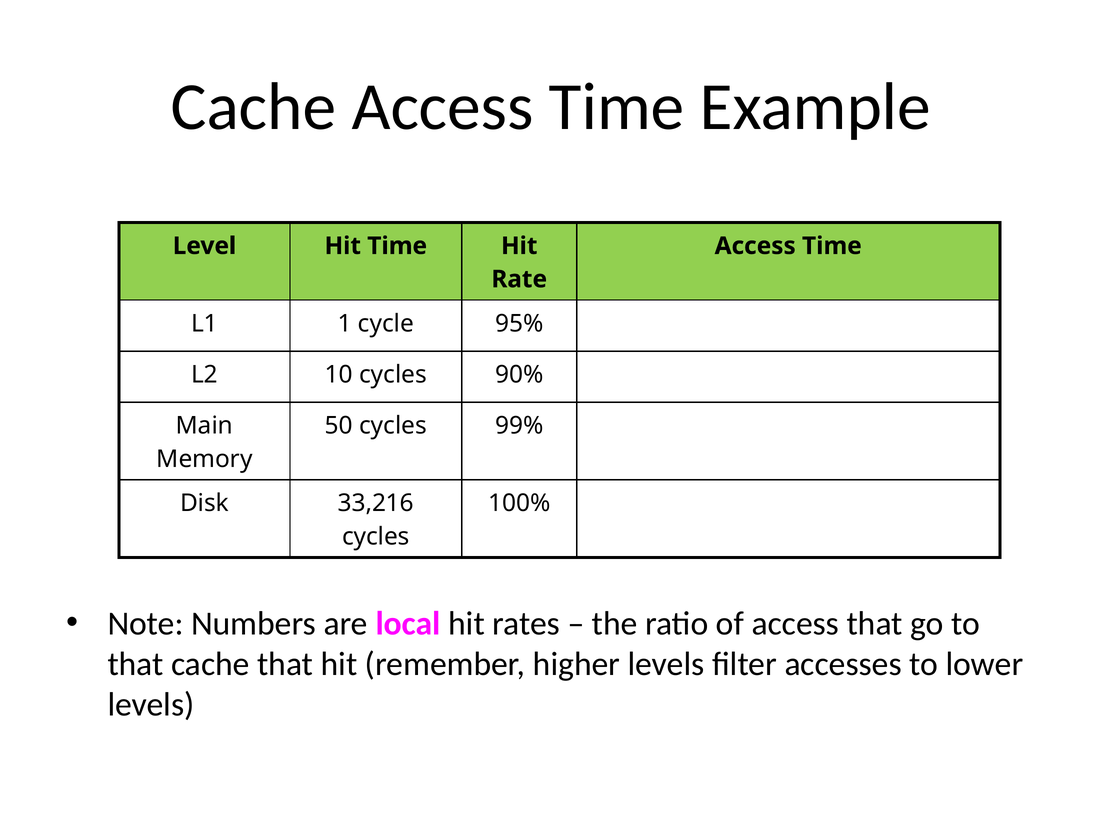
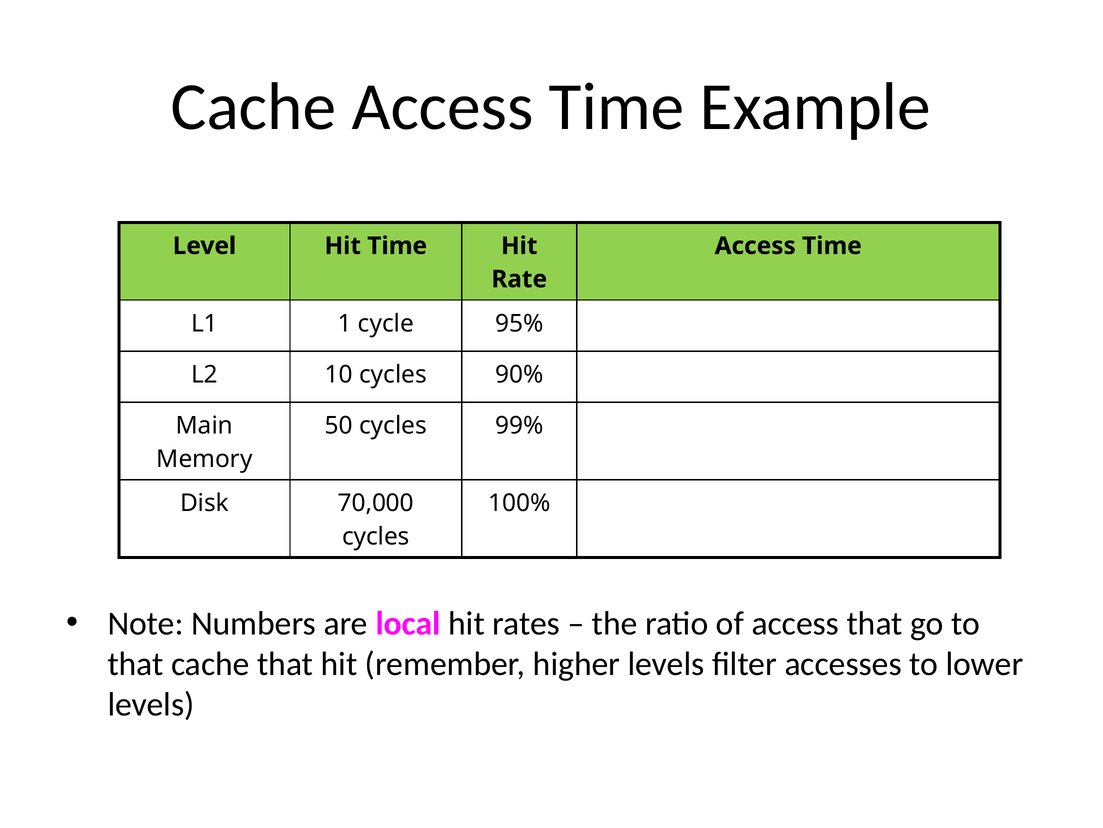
33,216: 33,216 -> 70,000
